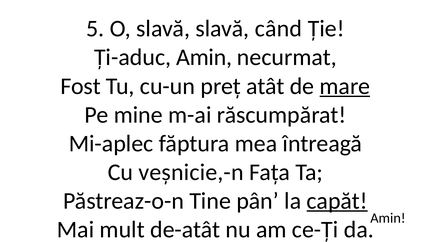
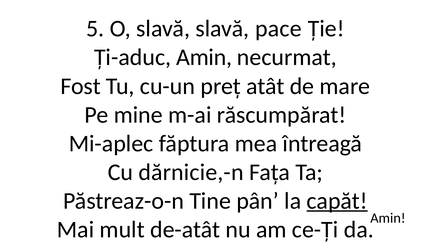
când: când -> pace
mare underline: present -> none
veșnicie,-n: veșnicie,-n -> dărnicie,-n
